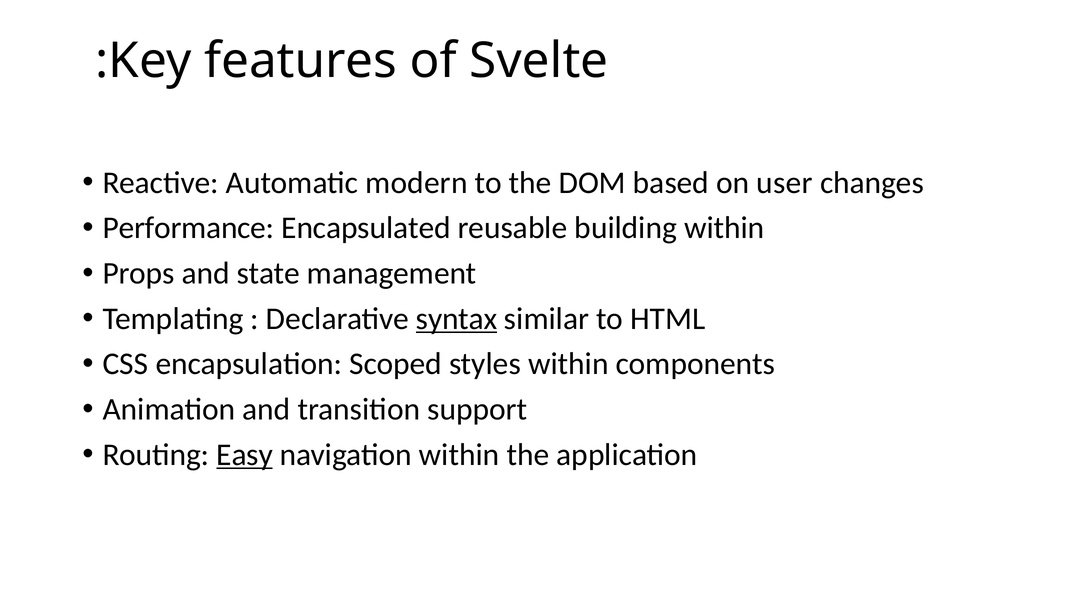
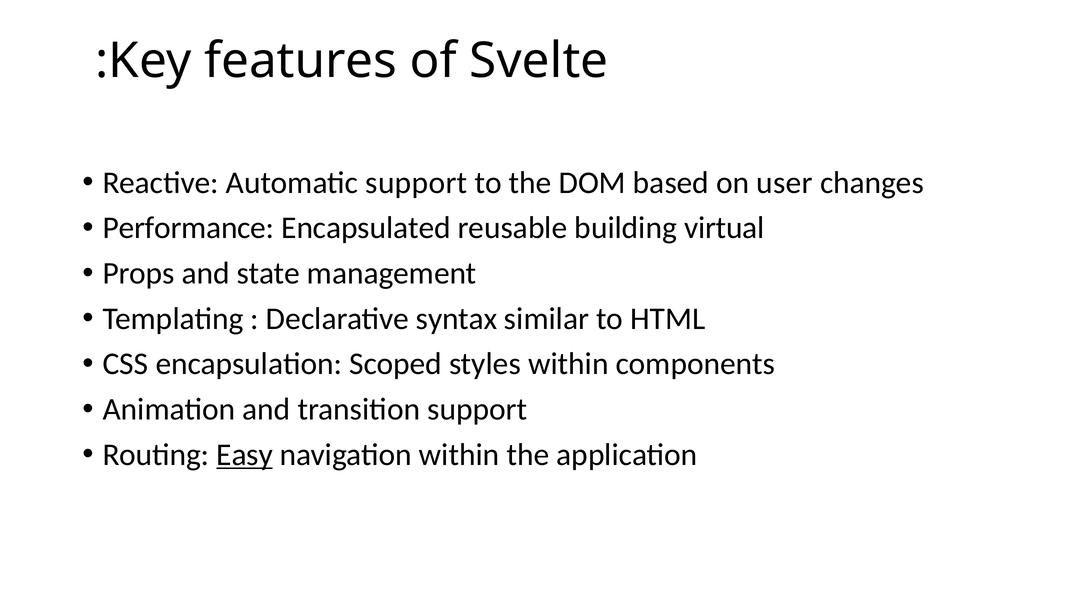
Automatic modern: modern -> support
building within: within -> virtual
syntax underline: present -> none
